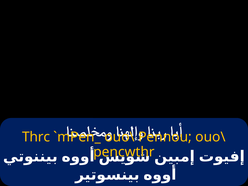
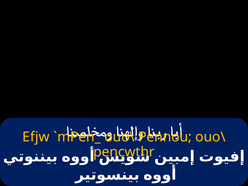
Thrc: Thrc -> Efjw
